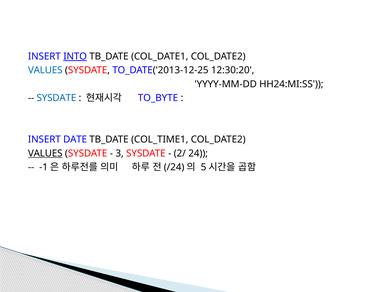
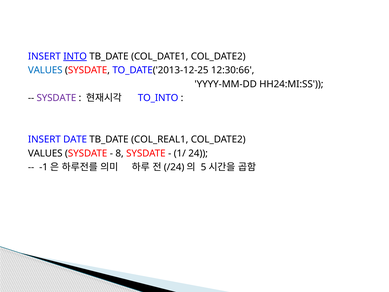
12:30:20: 12:30:20 -> 12:30:66
SYSDATE at (56, 98) colour: blue -> purple
TO_BYTE: TO_BYTE -> TO_INTO
COL_TIME1: COL_TIME1 -> COL_REAL1
VALUES at (45, 153) underline: present -> none
3: 3 -> 8
2/: 2/ -> 1/
